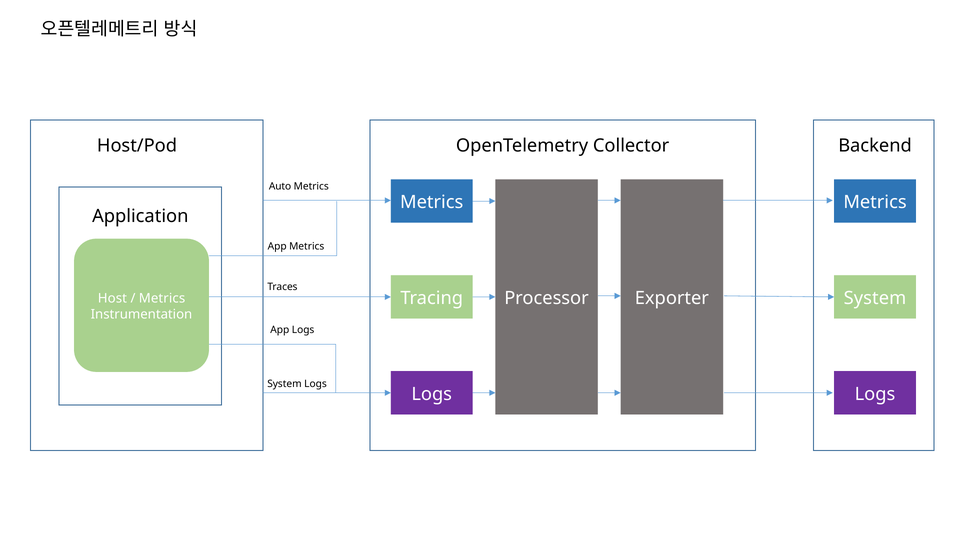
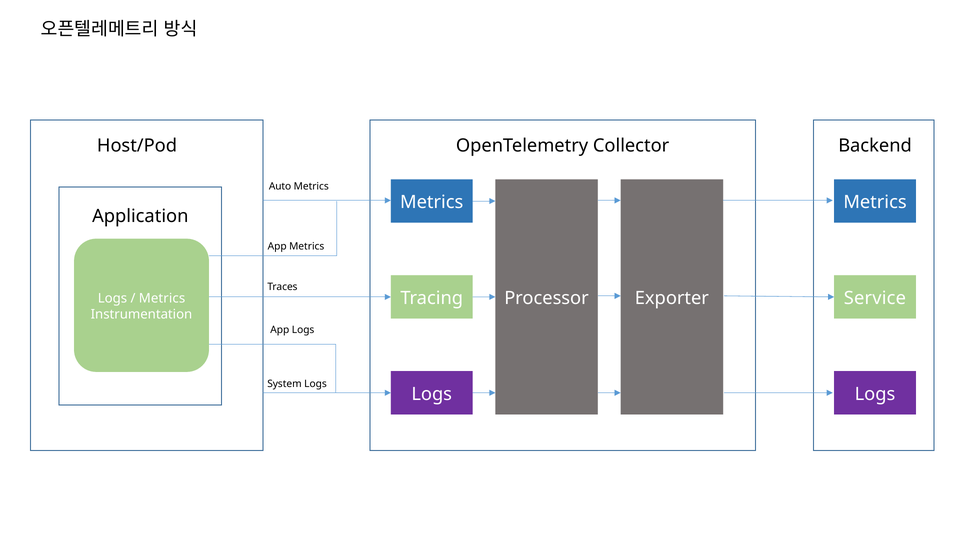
System at (875, 298): System -> Service
Host at (112, 298): Host -> Logs
